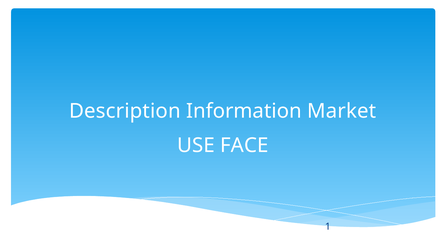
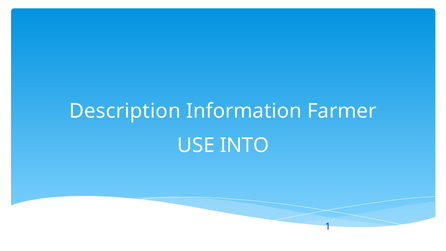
Market: Market -> Farmer
FACE: FACE -> INTO
